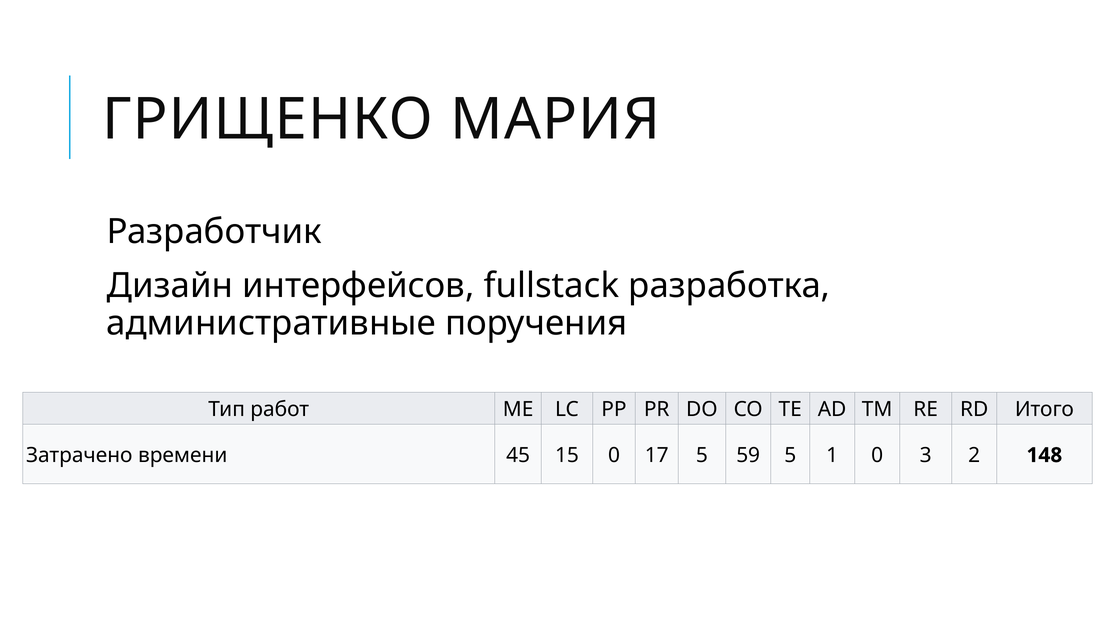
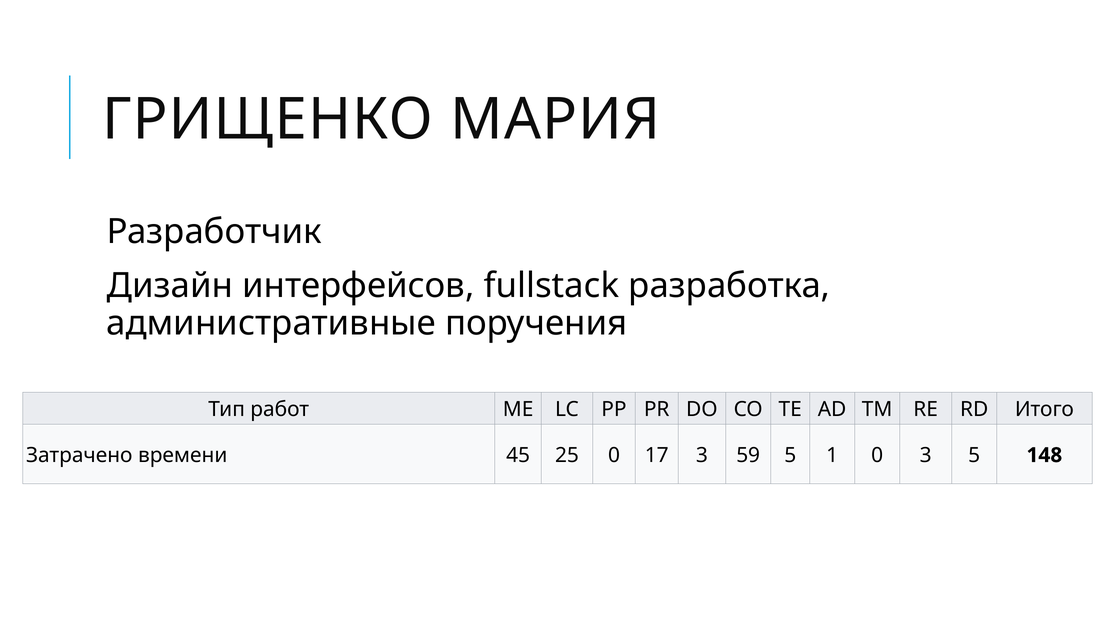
15: 15 -> 25
17 5: 5 -> 3
3 2: 2 -> 5
